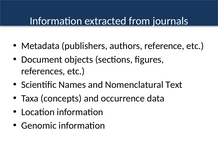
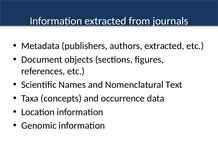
authors reference: reference -> extracted
